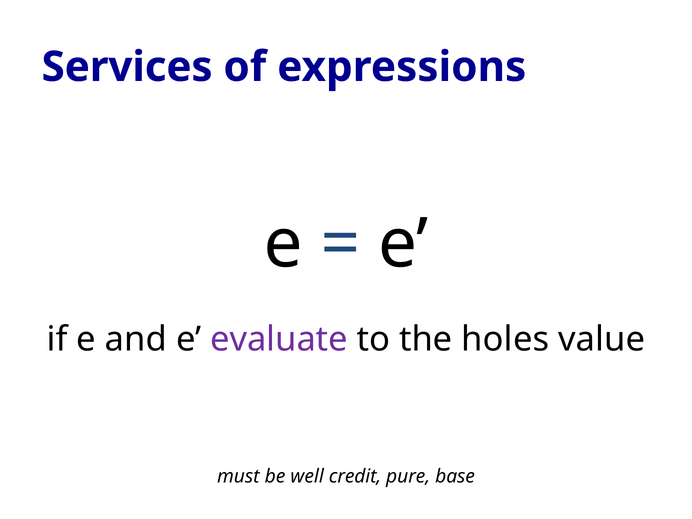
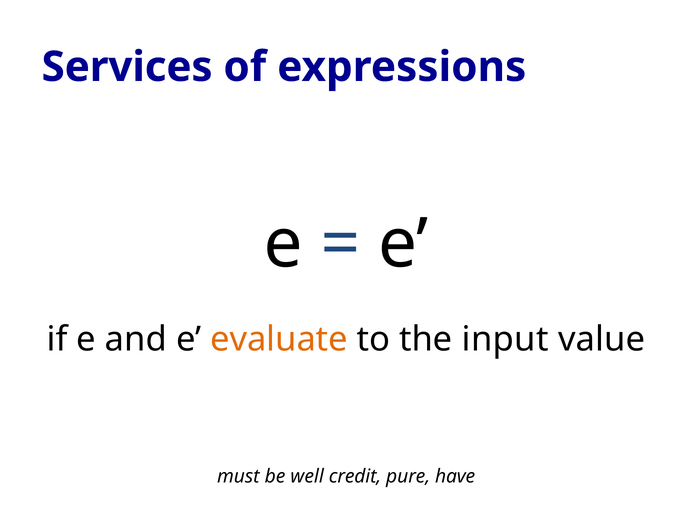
evaluate colour: purple -> orange
holes: holes -> input
base: base -> have
